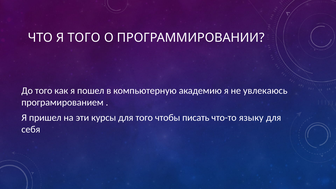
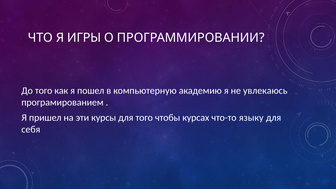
Я ТОГО: ТОГО -> ИГРЫ
писать: писать -> курсах
